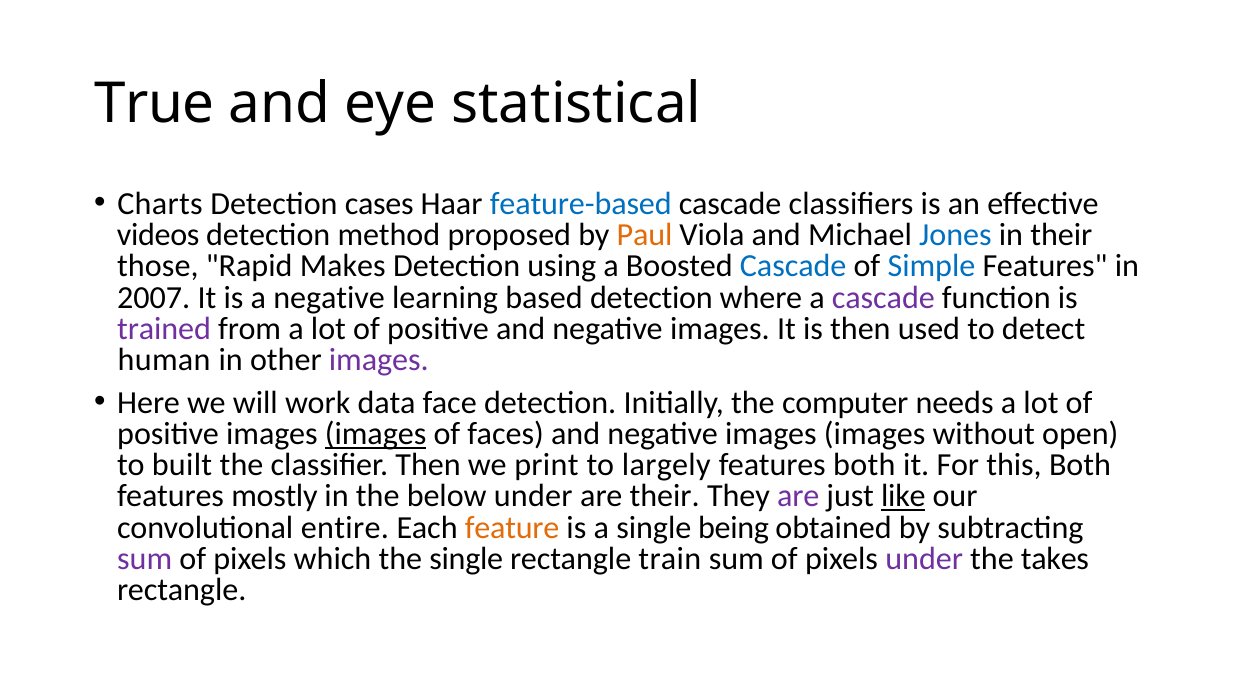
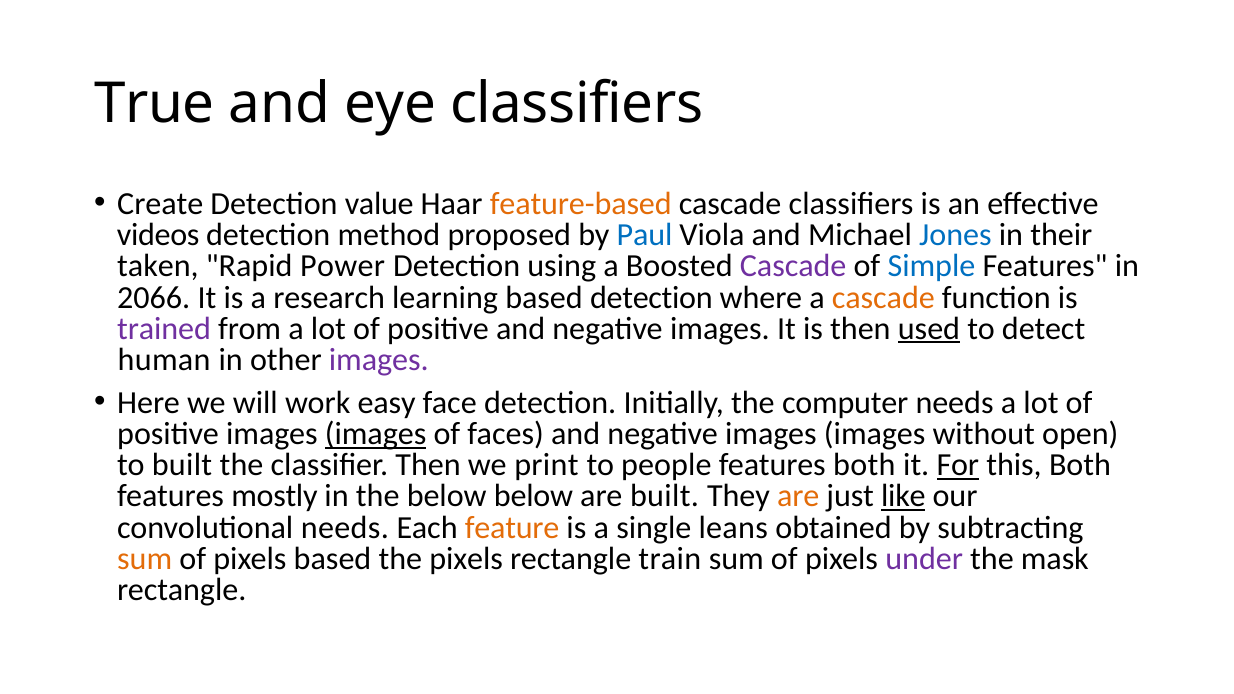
eye statistical: statistical -> classifiers
Charts: Charts -> Create
cases: cases -> value
feature-based colour: blue -> orange
Paul colour: orange -> blue
those: those -> taken
Makes: Makes -> Power
Cascade at (793, 266) colour: blue -> purple
2007: 2007 -> 2066
a negative: negative -> research
cascade at (883, 297) colour: purple -> orange
used underline: none -> present
data: data -> easy
largely: largely -> people
For underline: none -> present
below under: under -> below
are their: their -> built
are at (798, 496) colour: purple -> orange
convolutional entire: entire -> needs
being: being -> leans
sum at (145, 559) colour: purple -> orange
pixels which: which -> based
the single: single -> pixels
takes: takes -> mask
